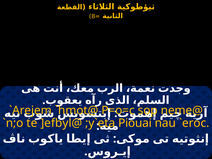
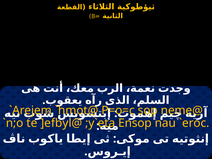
Piouai: Piouai -> Ensop
